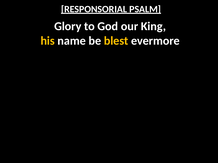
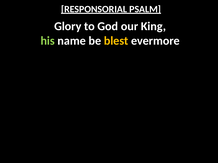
his colour: yellow -> light green
